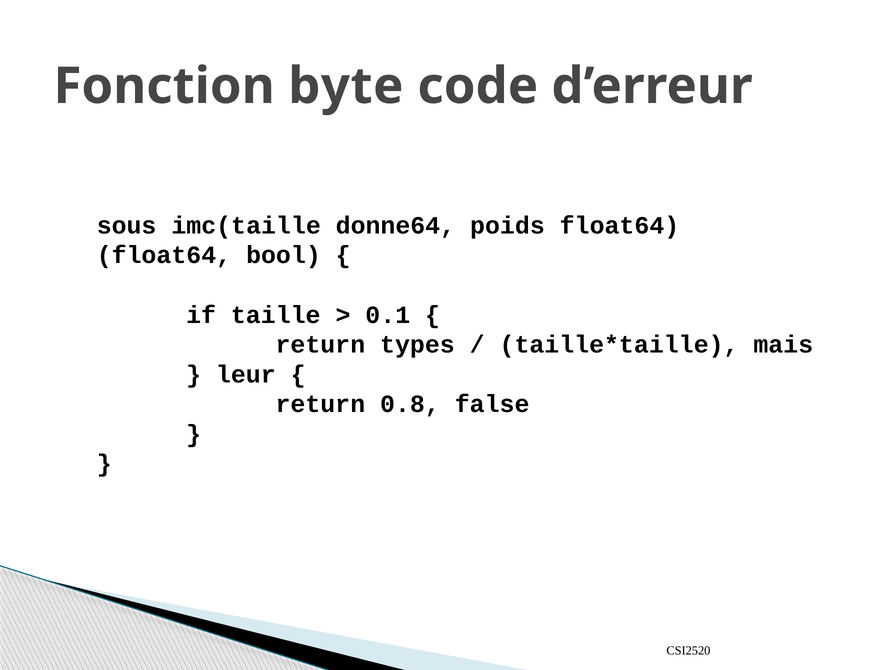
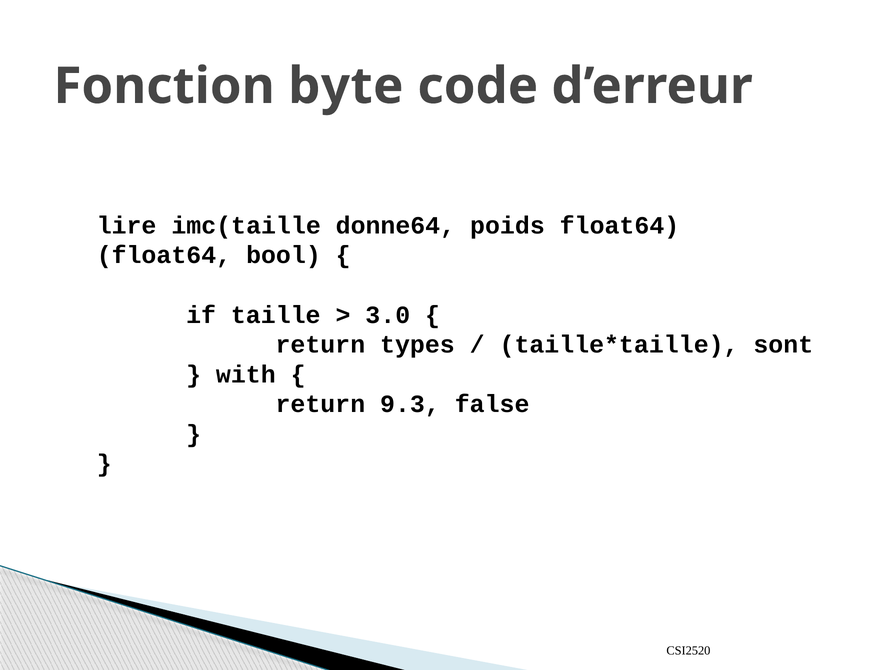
sous: sous -> lire
0.1: 0.1 -> 3.0
mais: mais -> sont
leur: leur -> with
0.8: 0.8 -> 9.3
